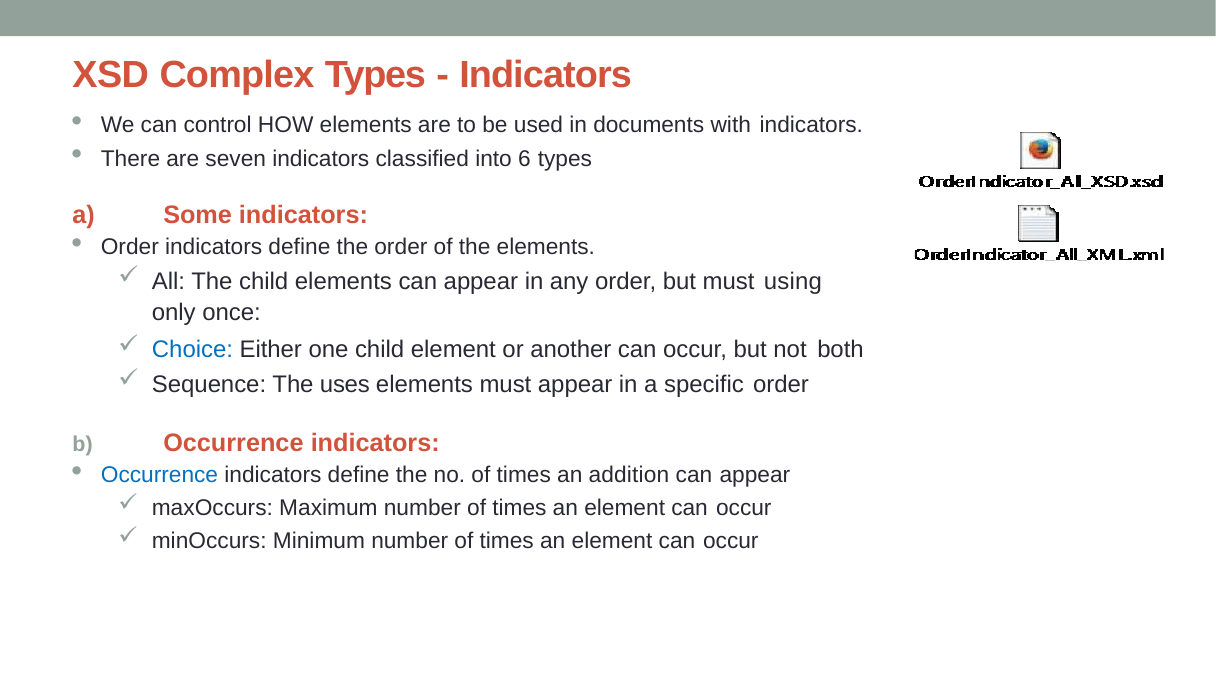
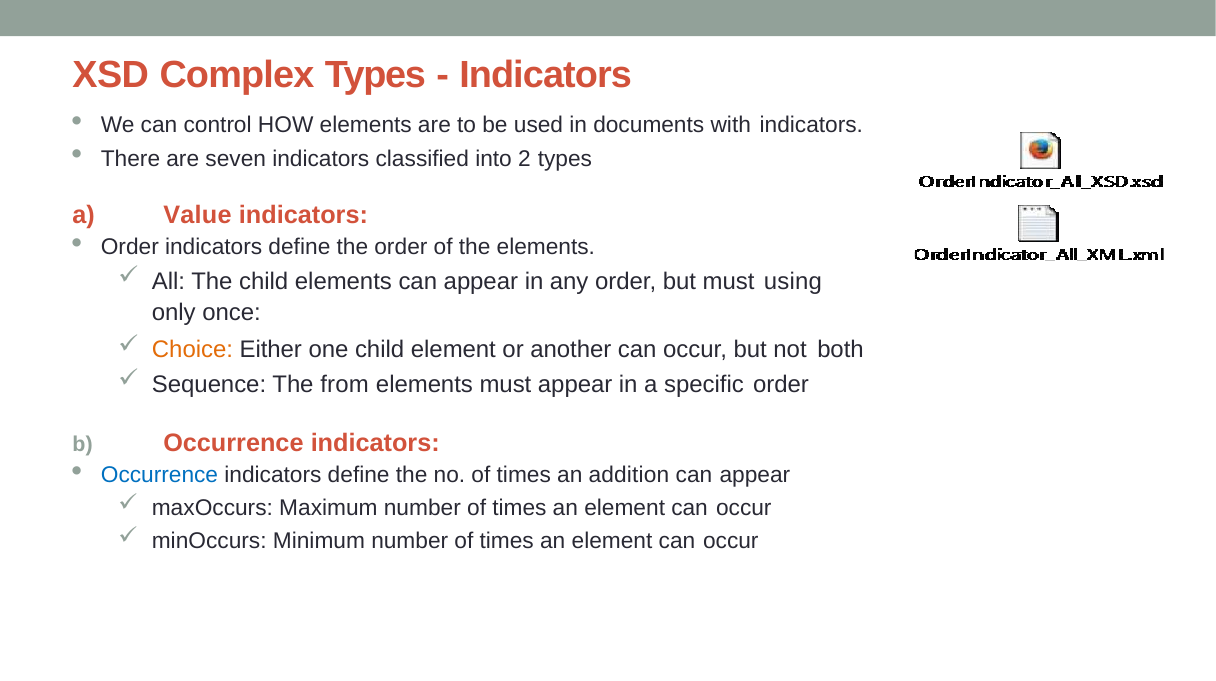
6: 6 -> 2
Some: Some -> Value
Choice colour: blue -> orange
uses: uses -> from
